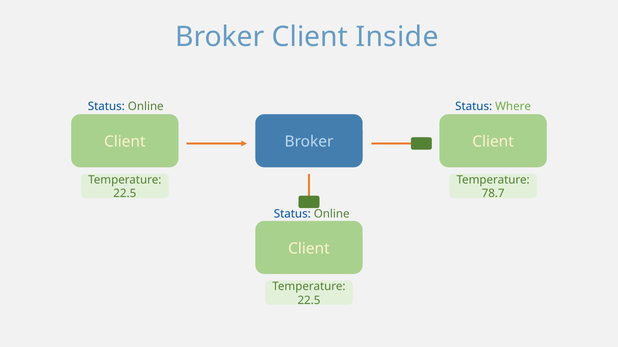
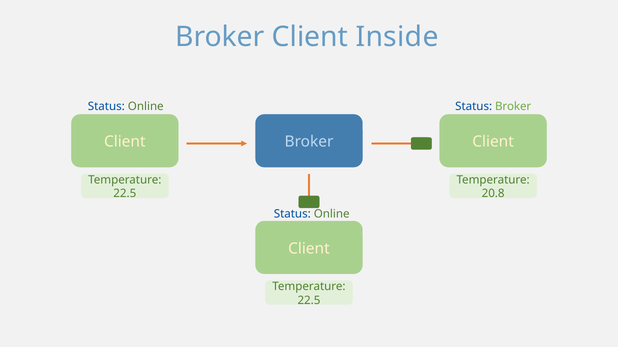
Status Where: Where -> Broker
78.7: 78.7 -> 20.8
